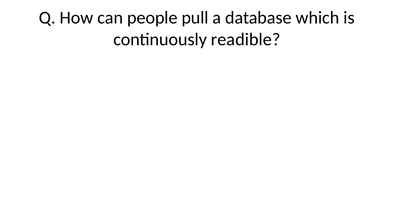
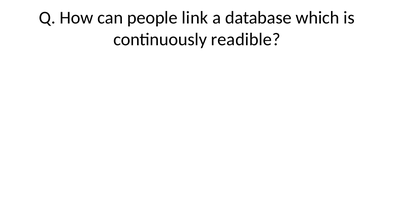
pull: pull -> link
